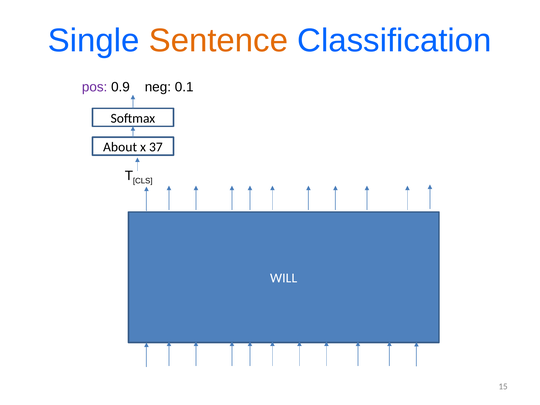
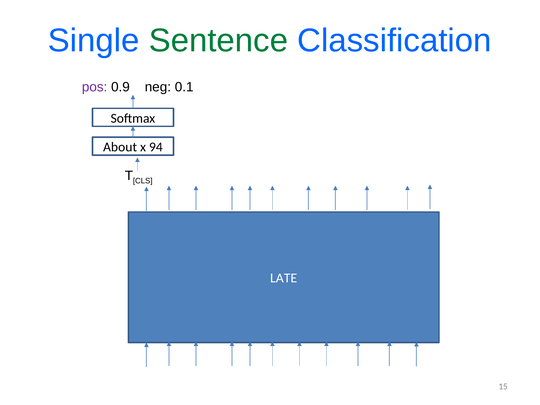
Sentence colour: orange -> green
37: 37 -> 94
WILL: WILL -> LATE
